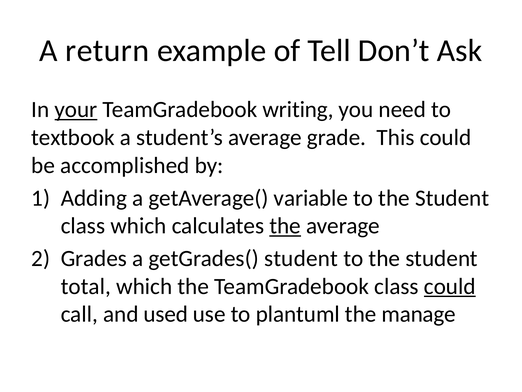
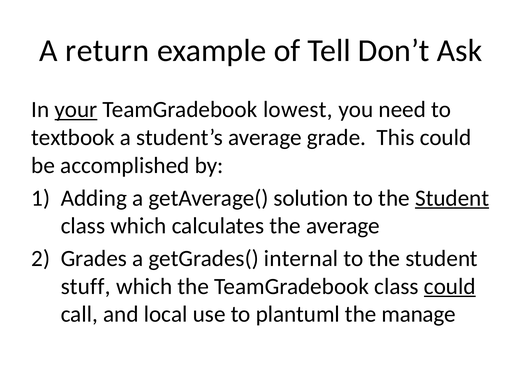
writing: writing -> lowest
variable: variable -> solution
Student at (452, 198) underline: none -> present
the at (285, 226) underline: present -> none
getGrades( student: student -> internal
total: total -> stuff
used: used -> local
